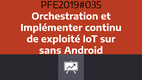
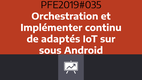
exploité: exploité -> adaptés
sans: sans -> sous
